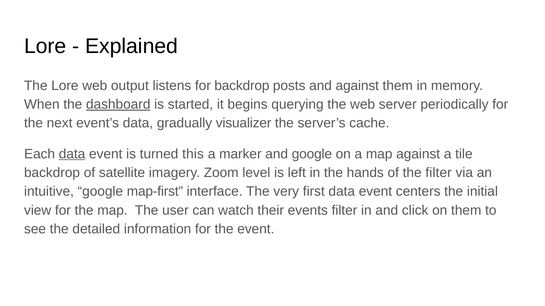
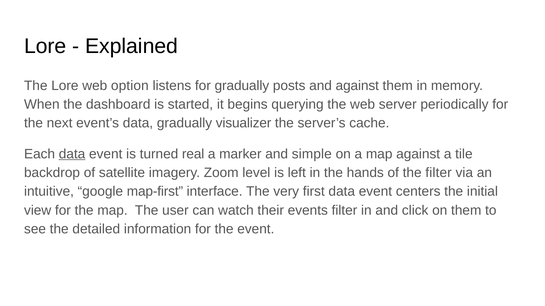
output: output -> option
for backdrop: backdrop -> gradually
dashboard underline: present -> none
this: this -> real
and google: google -> simple
